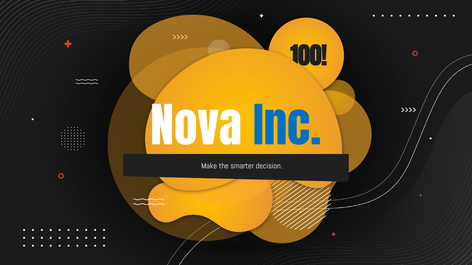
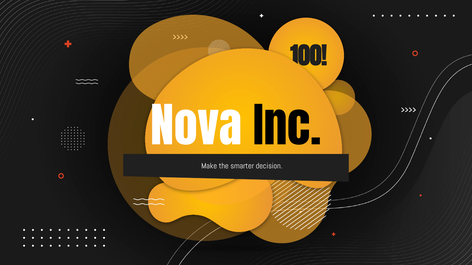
Inc colour: blue -> black
